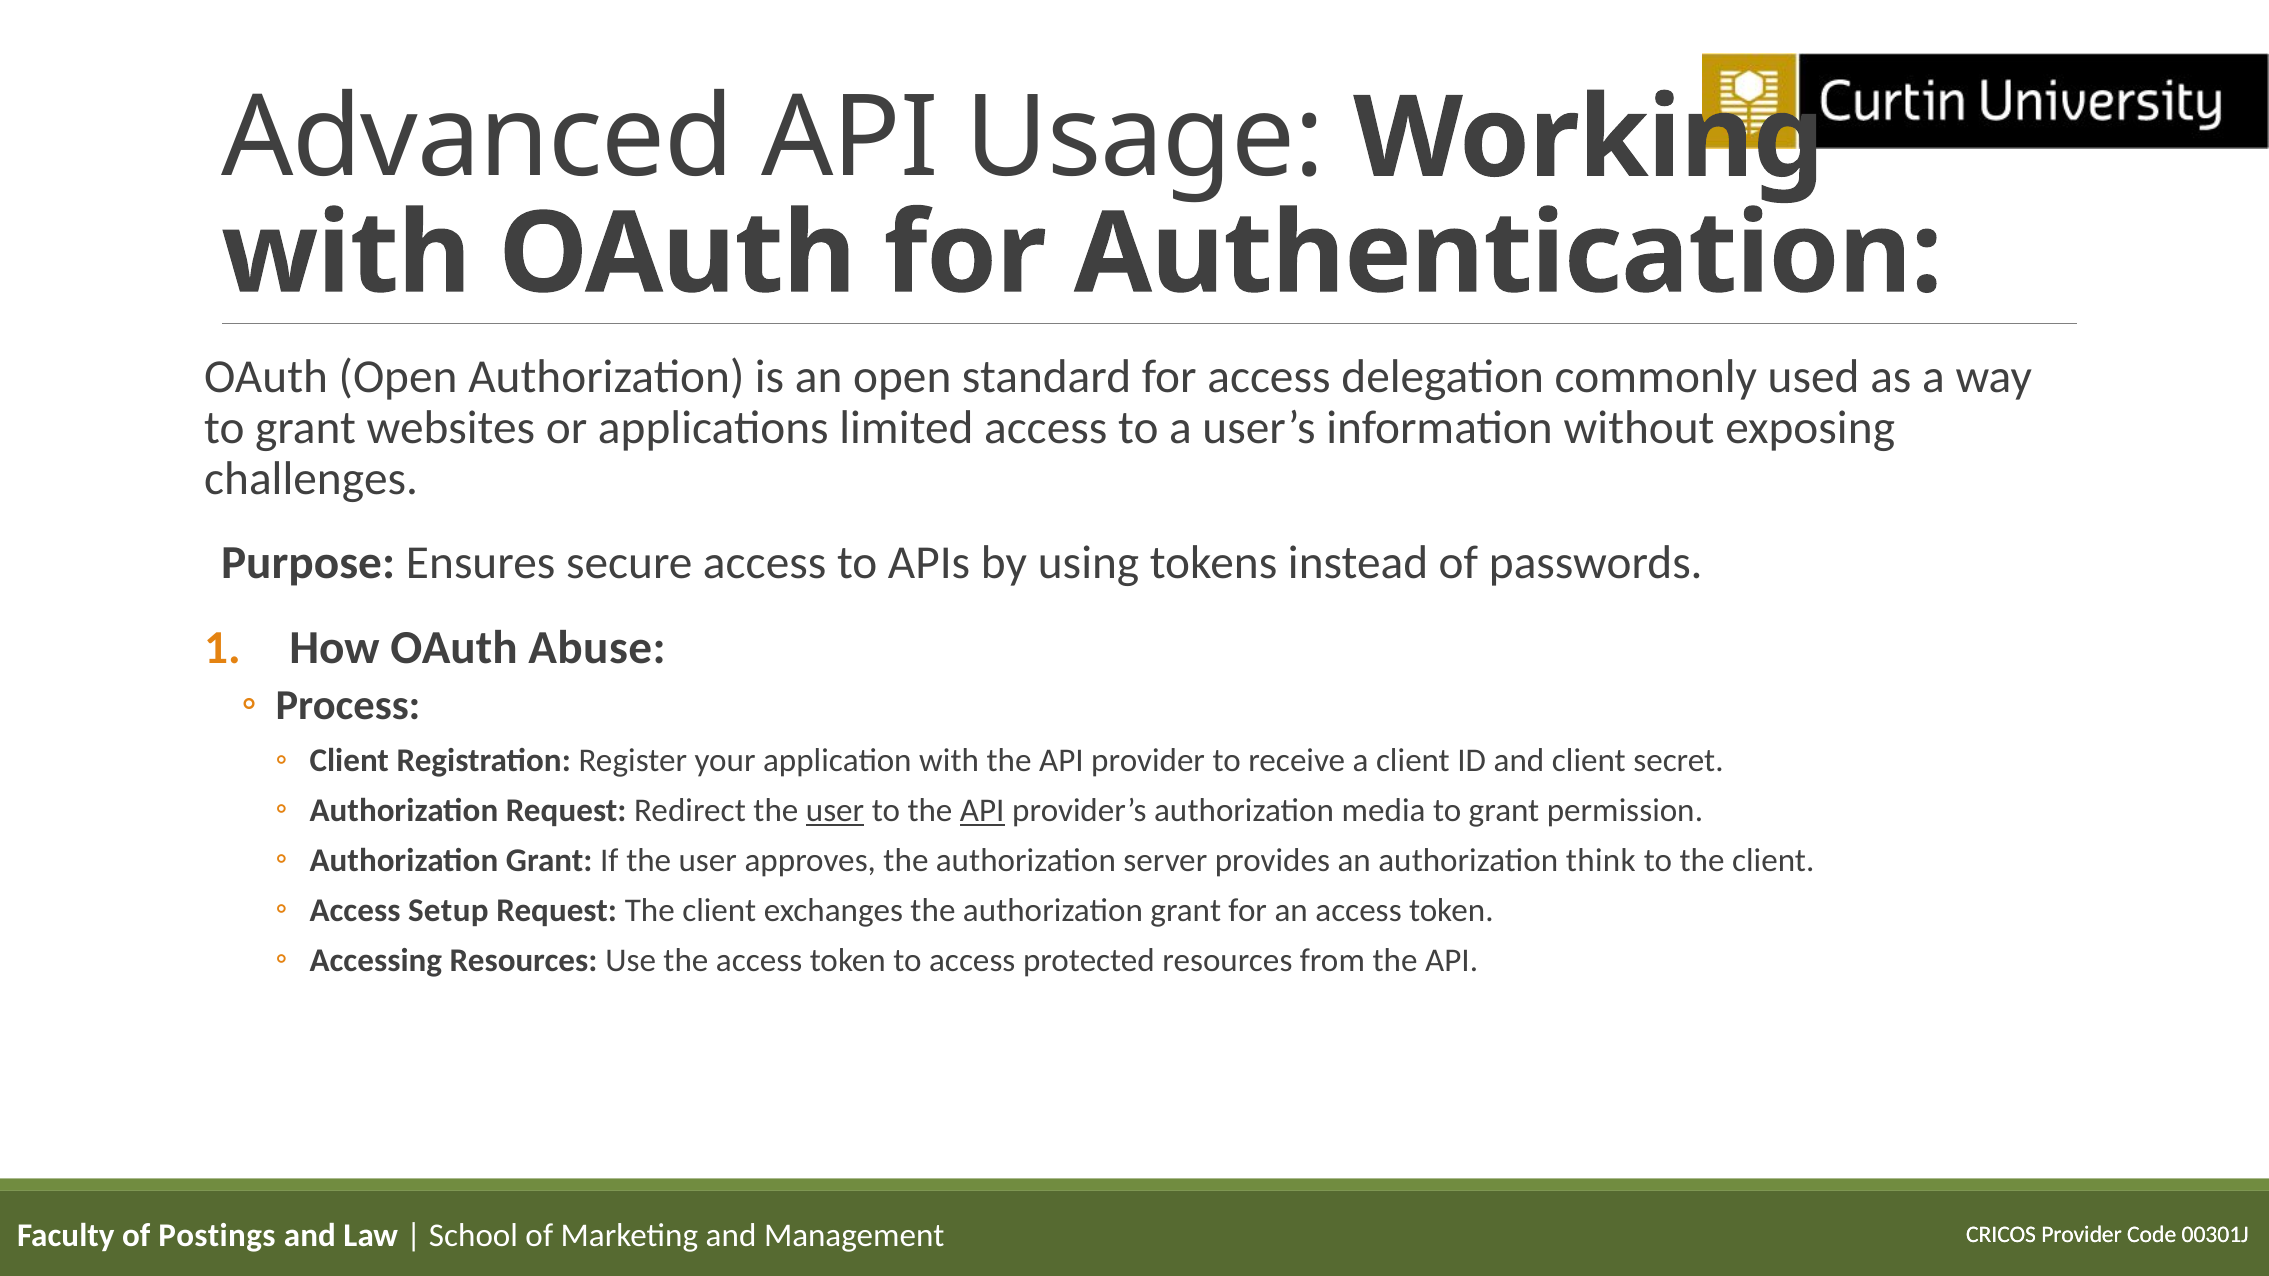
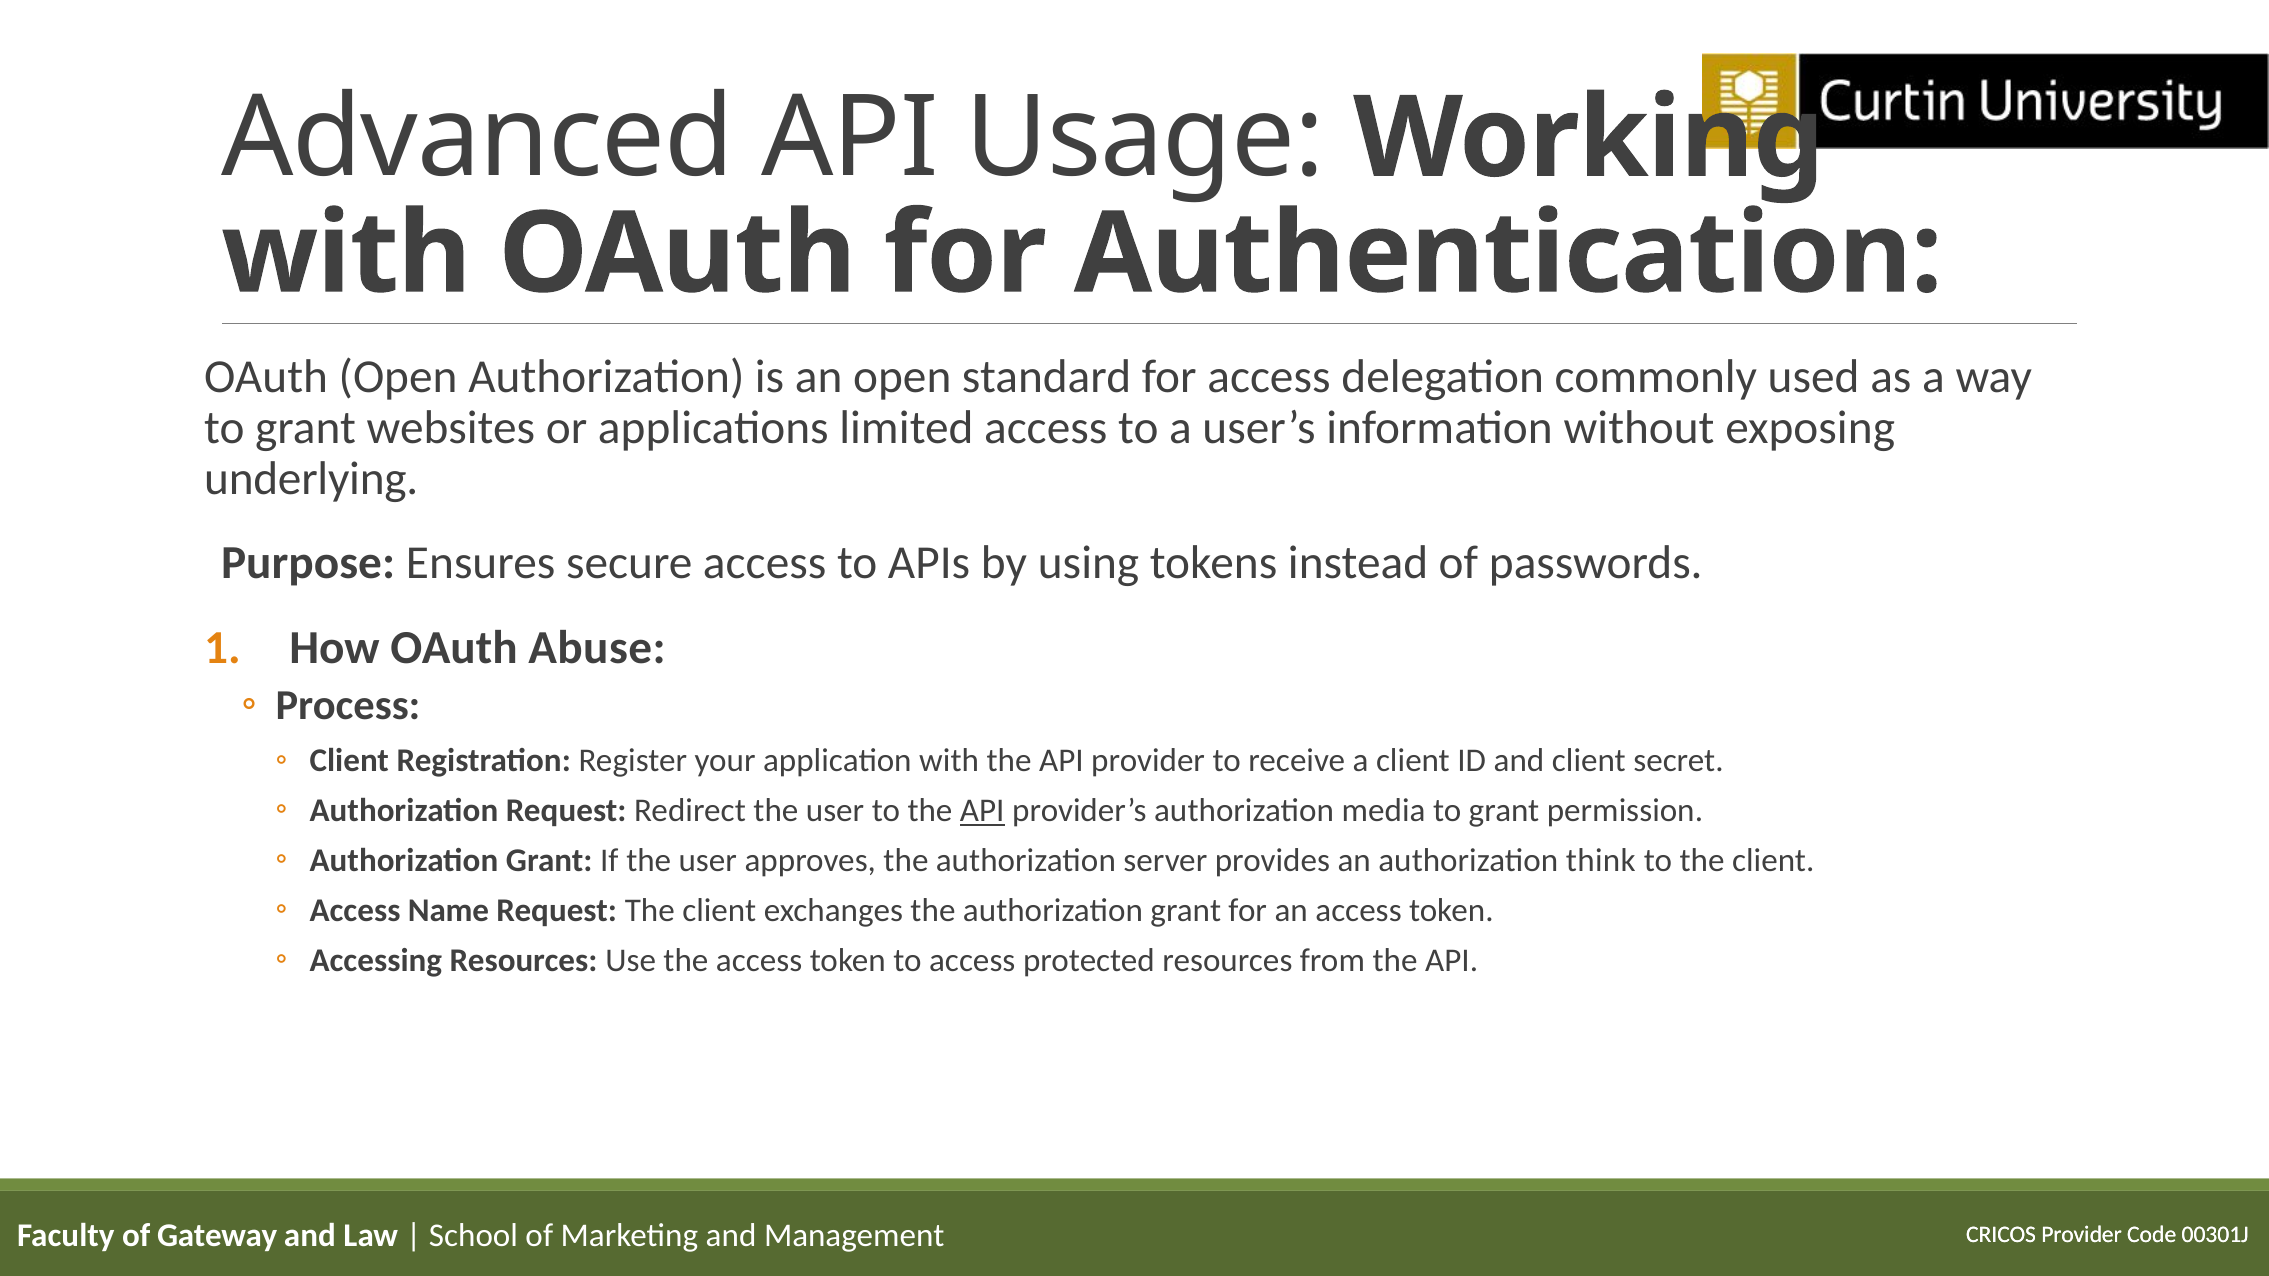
challenges: challenges -> underlying
user at (835, 811) underline: present -> none
Setup: Setup -> Name
Postings: Postings -> Gateway
